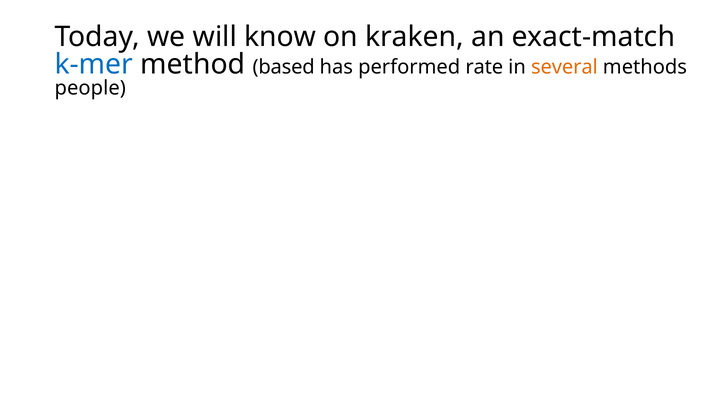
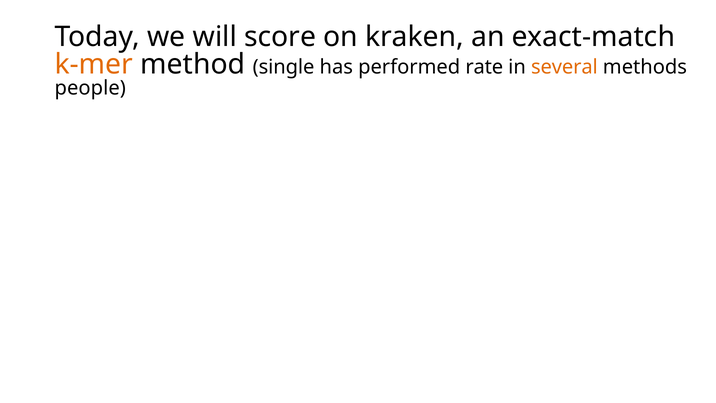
know: know -> score
k-mer colour: blue -> orange
based: based -> single
